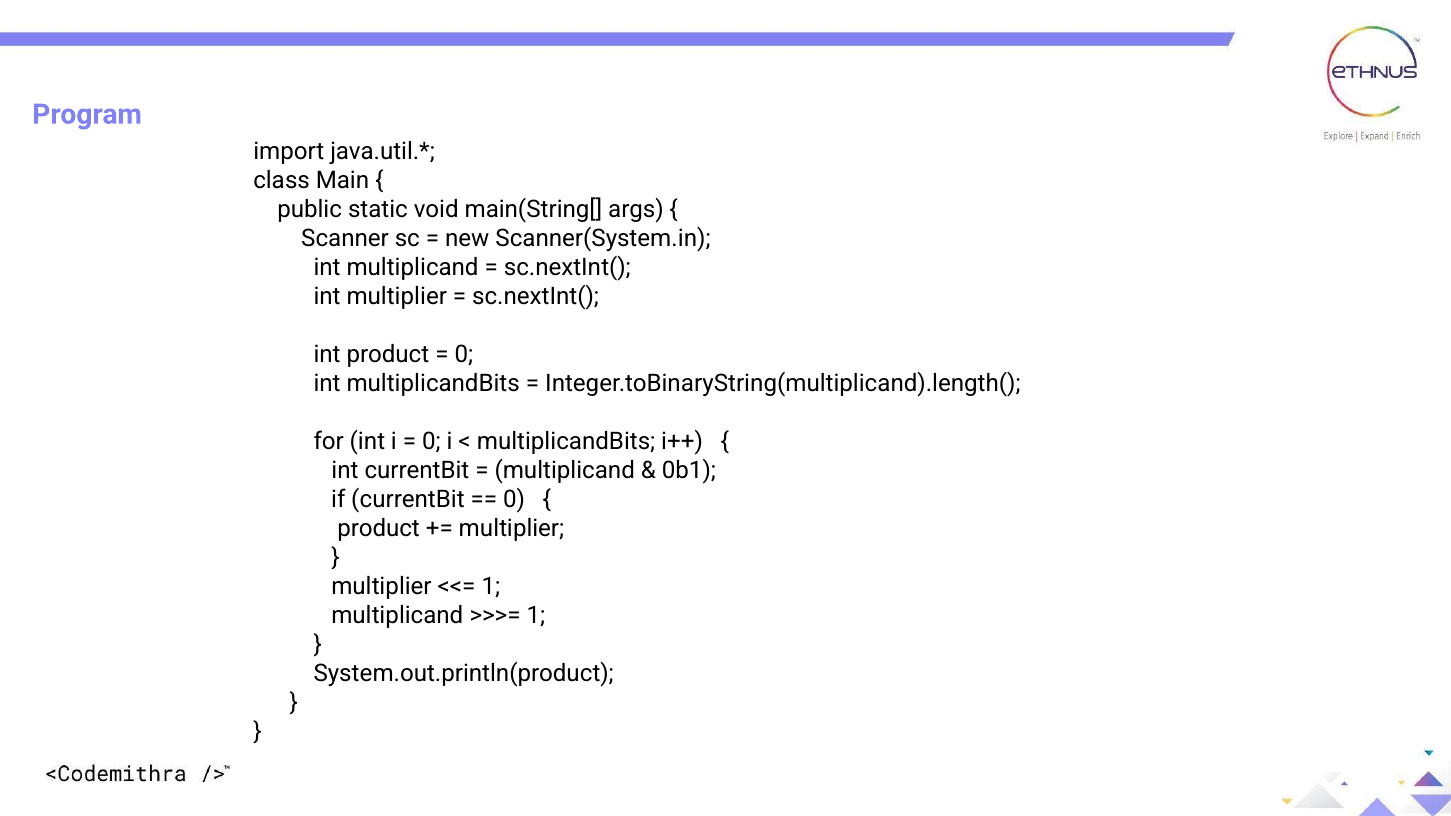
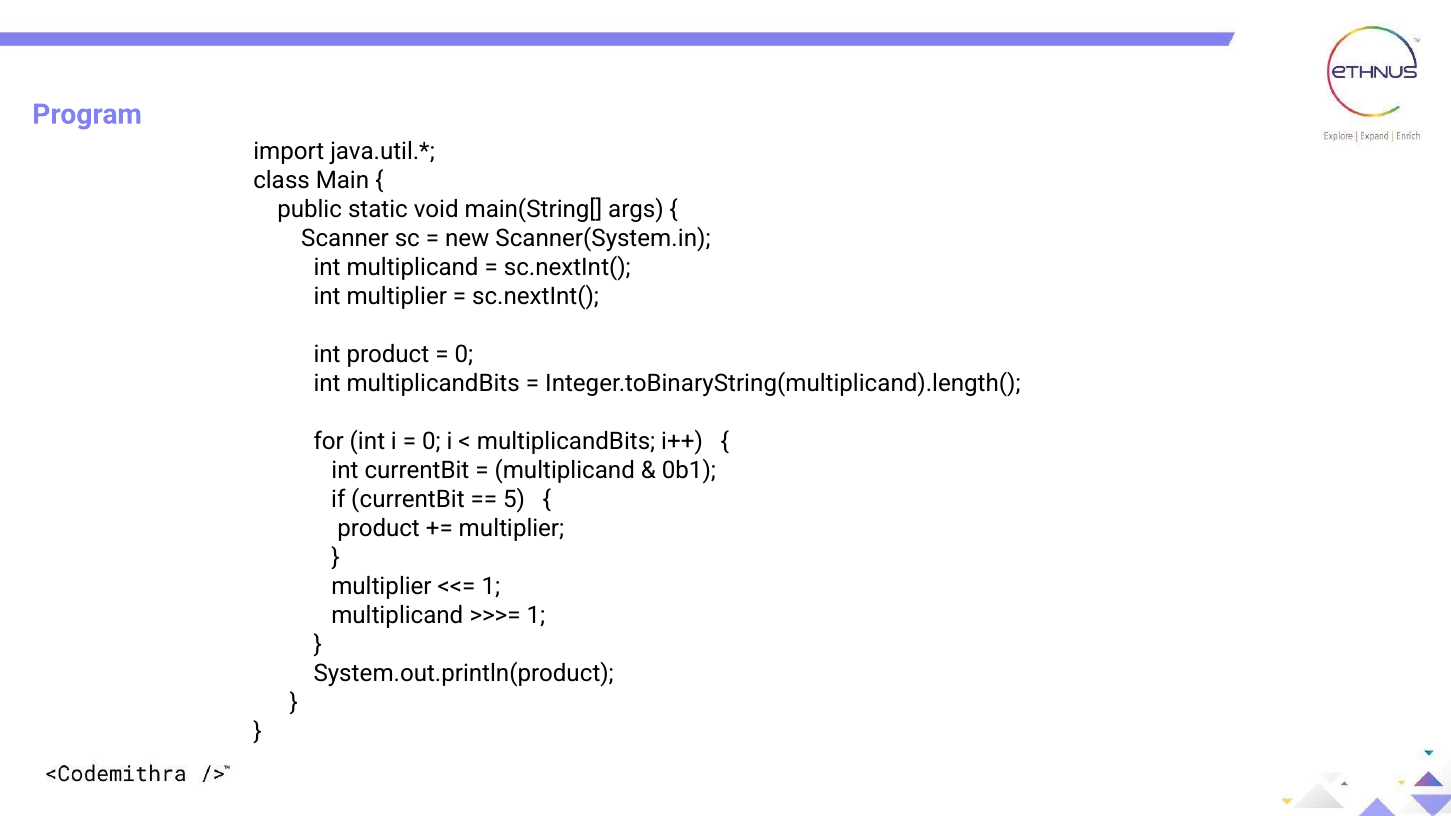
0 at (514, 500): 0 -> 5
